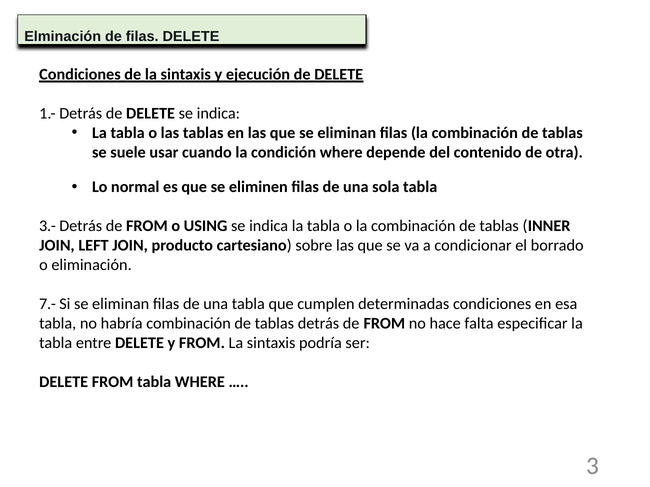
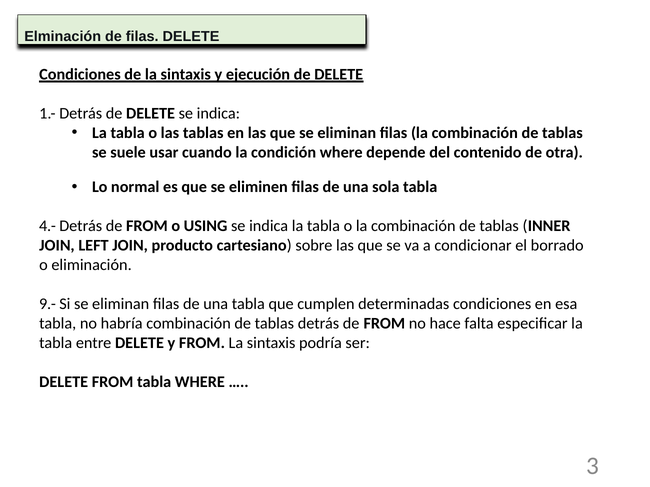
3.-: 3.- -> 4.-
7.-: 7.- -> 9.-
